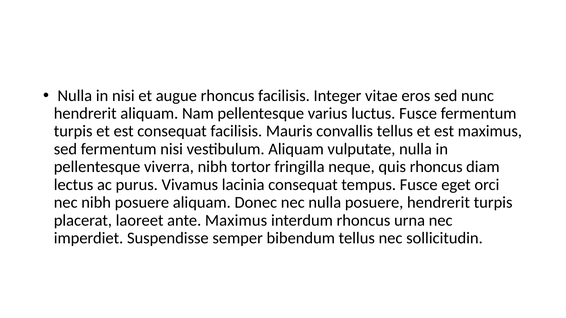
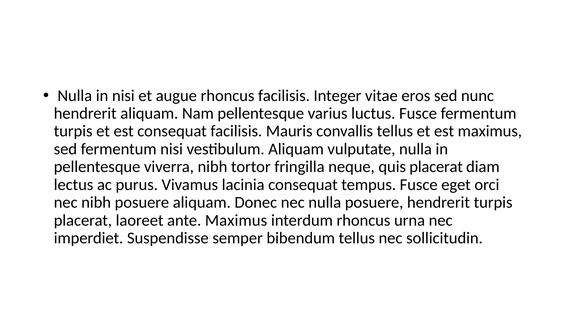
quis rhoncus: rhoncus -> placerat
